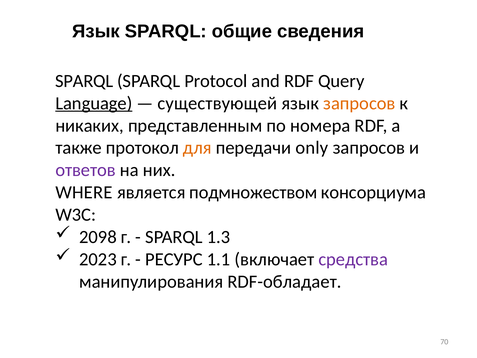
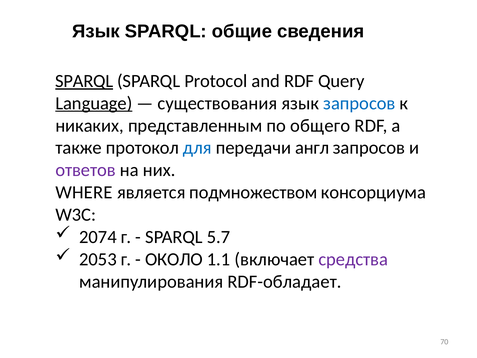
SPARQL at (84, 81) underline: none -> present
существующей: существующей -> существования
запросов at (359, 103) colour: orange -> blue
номера: номера -> общего
для colour: orange -> blue
only: only -> англ
2098: 2098 -> 2074
1.3: 1.3 -> 5.7
2023: 2023 -> 2053
РЕСУРС: РЕСУРС -> ОКОЛО
